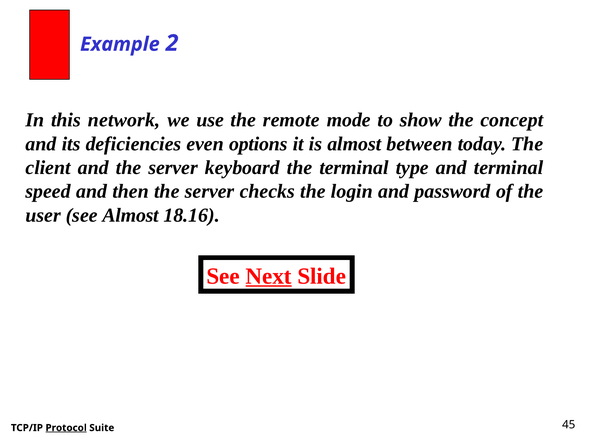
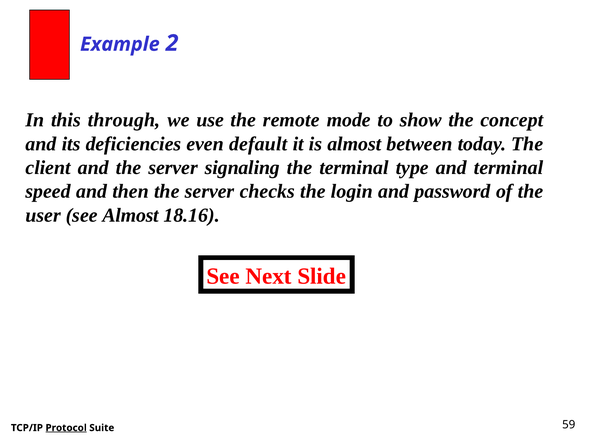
network: network -> through
options: options -> default
keyboard: keyboard -> signaling
Next underline: present -> none
45: 45 -> 59
